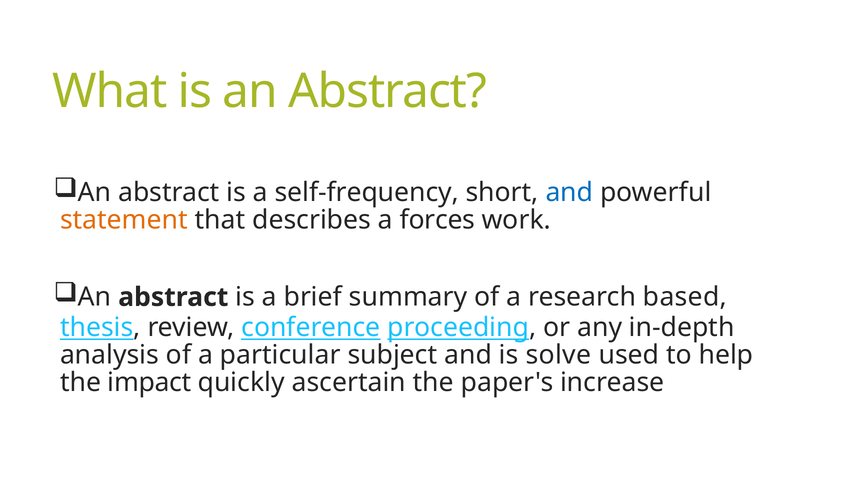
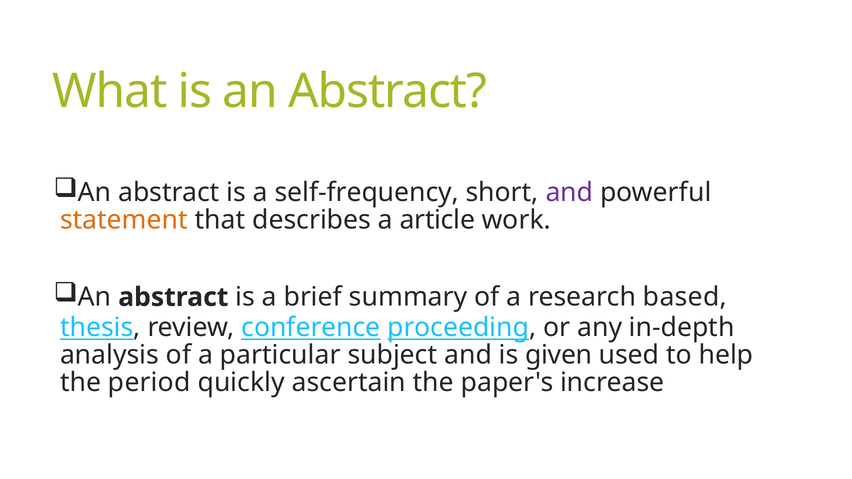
and at (569, 193) colour: blue -> purple
forces: forces -> article
solve: solve -> given
impact: impact -> period
